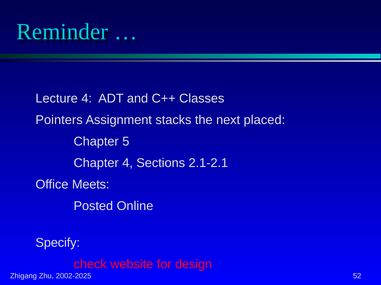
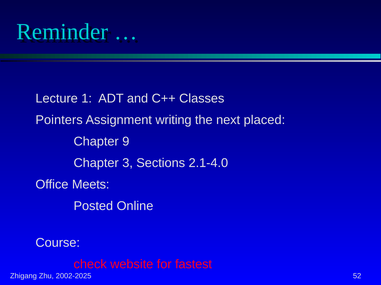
Lecture 4: 4 -> 1
stacks: stacks -> writing
5: 5 -> 9
Chapter 4: 4 -> 3
2.1-2.1: 2.1-2.1 -> 2.1-4.0
Specify: Specify -> Course
design: design -> fastest
